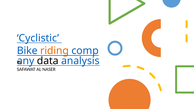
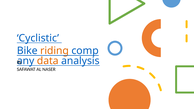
data colour: black -> orange
